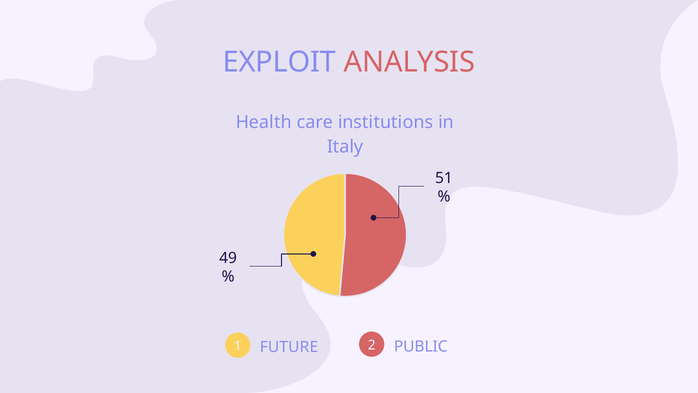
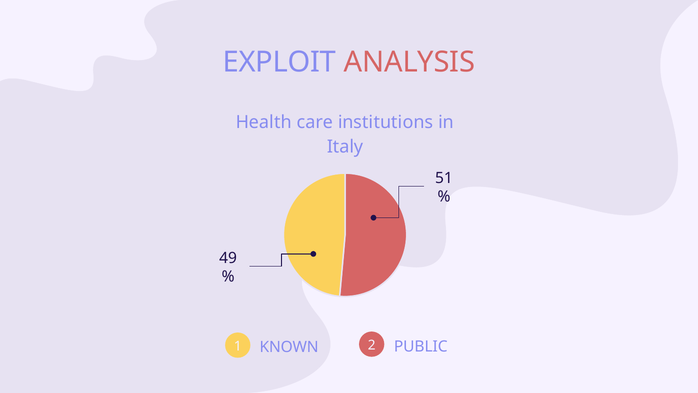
FUTURE: FUTURE -> KNOWN
